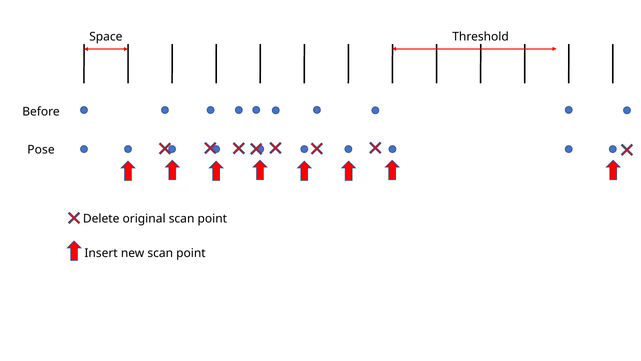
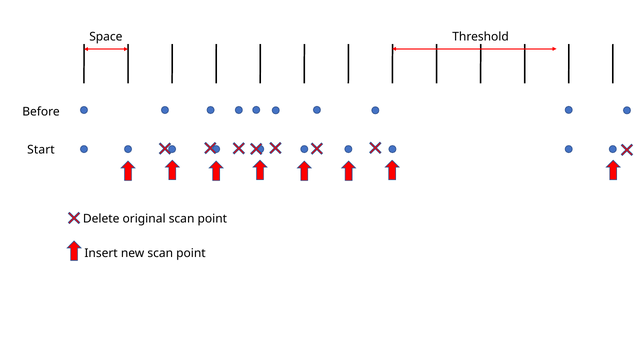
Pose: Pose -> Start
